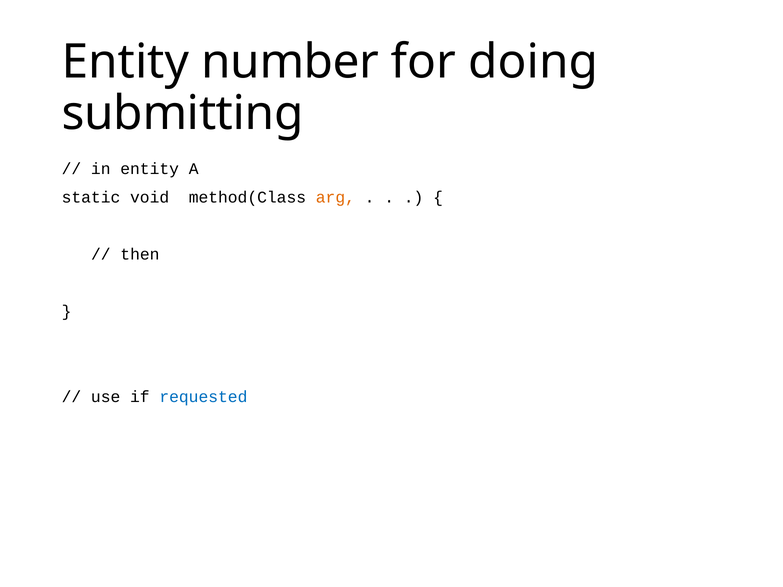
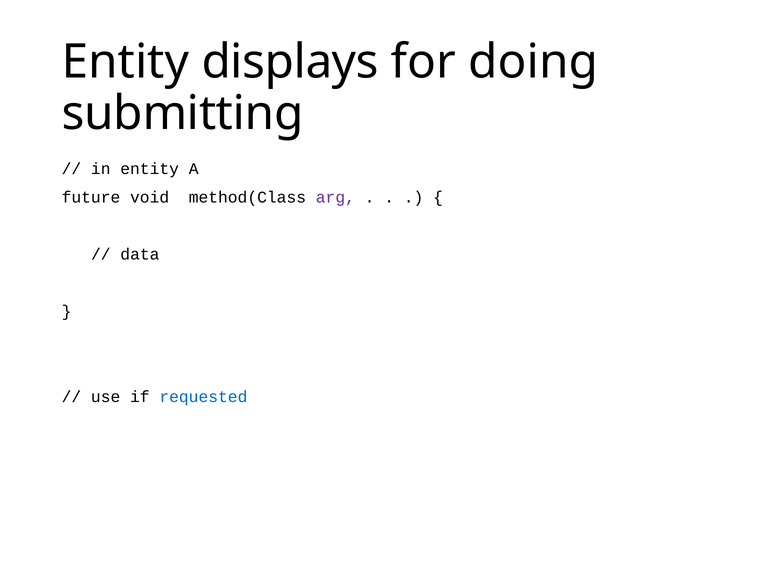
number: number -> displays
static: static -> future
arg colour: orange -> purple
then: then -> data
